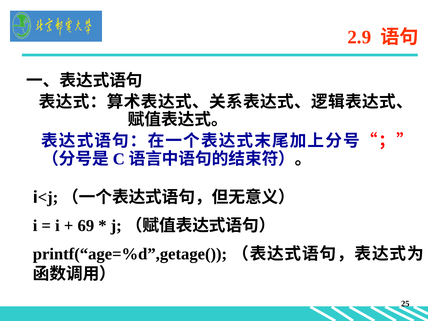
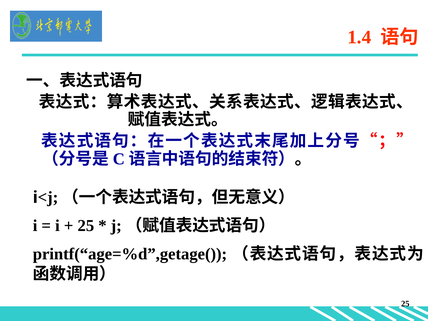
2.9: 2.9 -> 1.4
69 at (86, 226): 69 -> 25
